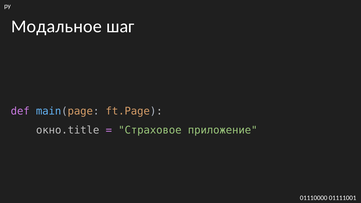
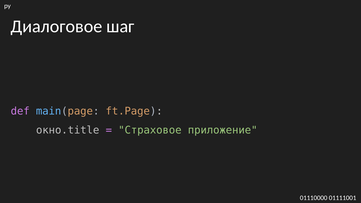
Модальное: Модальное -> Диалоговое
